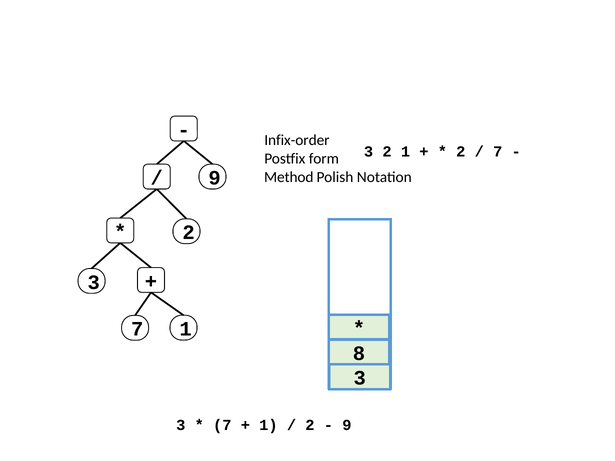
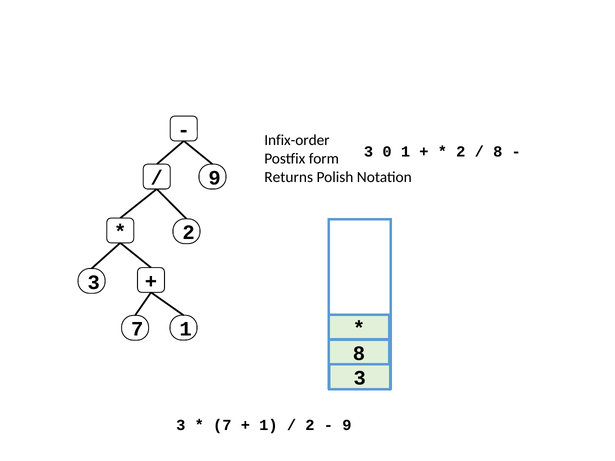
3 2: 2 -> 0
7 at (498, 152): 7 -> 8
Method: Method -> Returns
